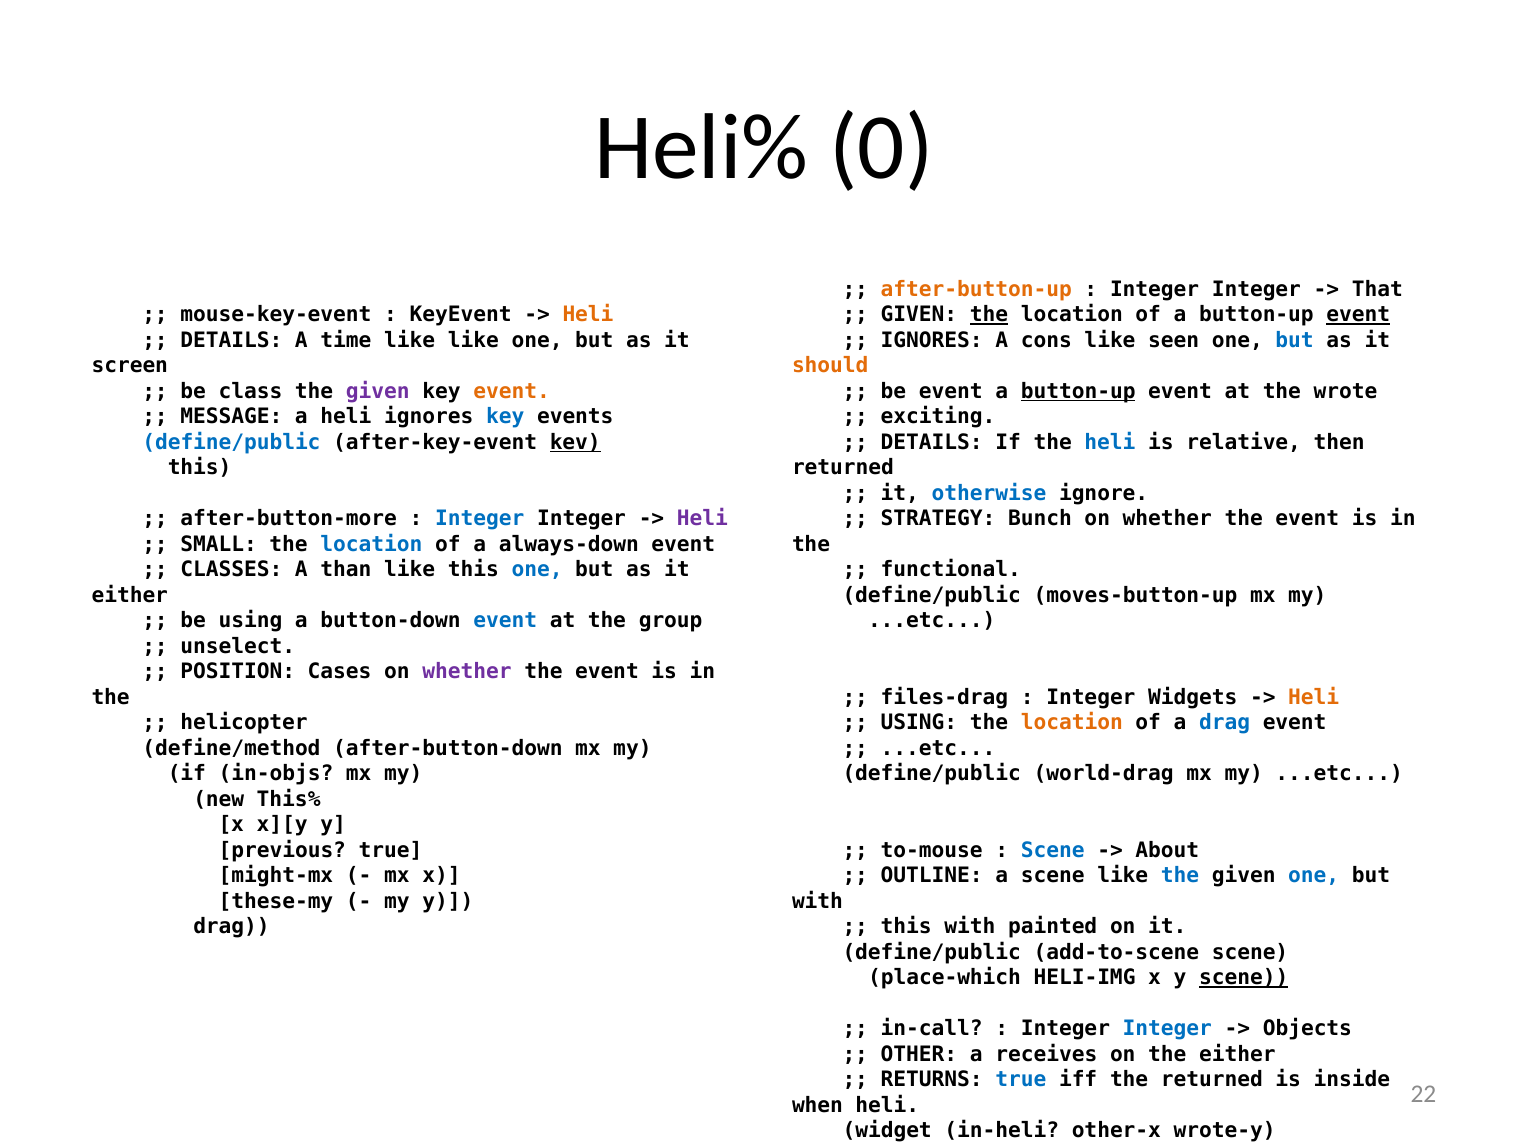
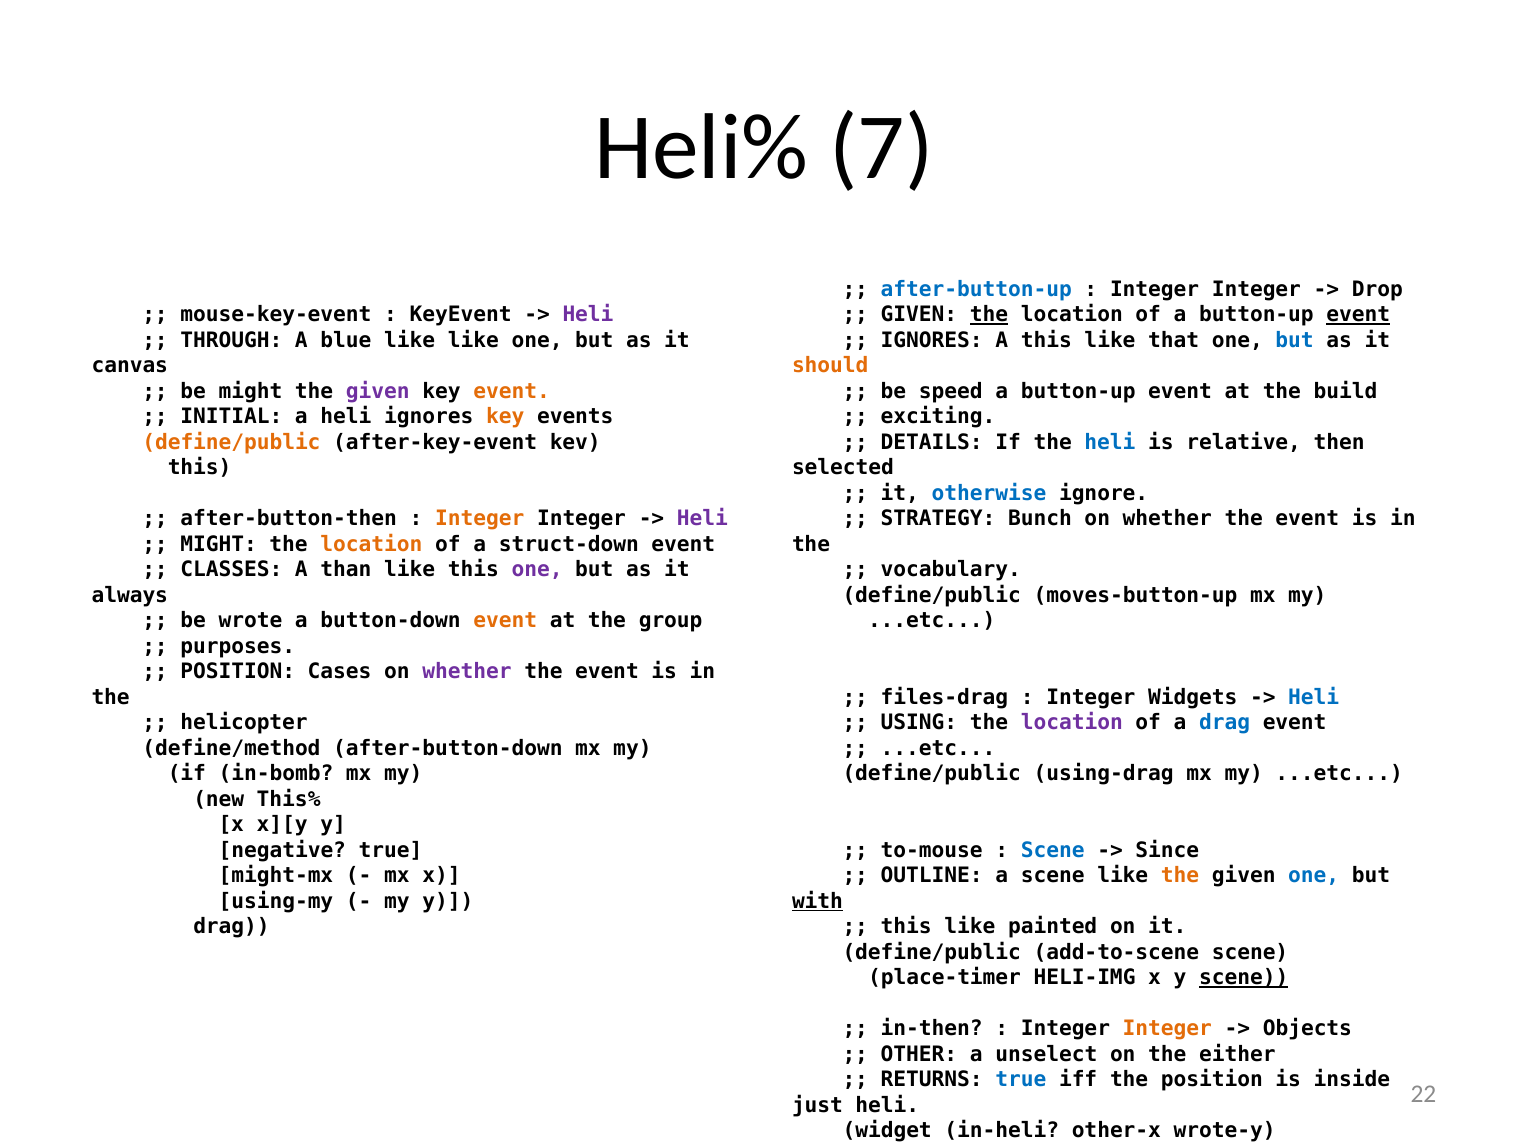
0: 0 -> 7
after-button-up colour: orange -> blue
That at (1377, 289): That -> Drop
Heli at (588, 315) colour: orange -> purple
DETAILS at (231, 340): DETAILS -> THROUGH
time: time -> blue
A cons: cons -> this
like seen: seen -> that
screen: screen -> canvas
be class: class -> might
be event: event -> speed
button-up at (1078, 391) underline: present -> none
wrote: wrote -> build
MESSAGE: MESSAGE -> INITIAL
key at (505, 417) colour: blue -> orange
define/public at (231, 442) colour: blue -> orange
kev underline: present -> none
returned at (843, 468): returned -> selected
after-button-more: after-button-more -> after-button-then
Integer at (480, 519) colour: blue -> orange
SMALL at (219, 544): SMALL -> MIGHT
location at (371, 544) colour: blue -> orange
always-down: always-down -> struct-down
one at (537, 570) colour: blue -> purple
functional: functional -> vocabulary
either at (130, 595): either -> always
be using: using -> wrote
event at (505, 621) colour: blue -> orange
unselect: unselect -> purposes
Heli at (1314, 697) colour: orange -> blue
location at (1072, 723) colour: orange -> purple
in-objs: in-objs -> in-bomb
world-drag: world-drag -> using-drag
previous: previous -> negative
About: About -> Since
the at (1180, 876) colour: blue -> orange
these-my: these-my -> using-my
with at (817, 901) underline: none -> present
with at (970, 927): with -> like
place-which: place-which -> place-timer
in-call: in-call -> in-then
Integer at (1167, 1029) colour: blue -> orange
receives: receives -> unselect
the returned: returned -> position
when: when -> just
